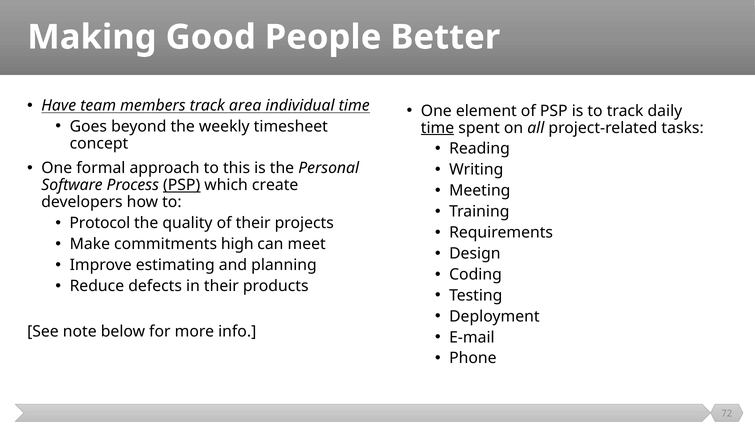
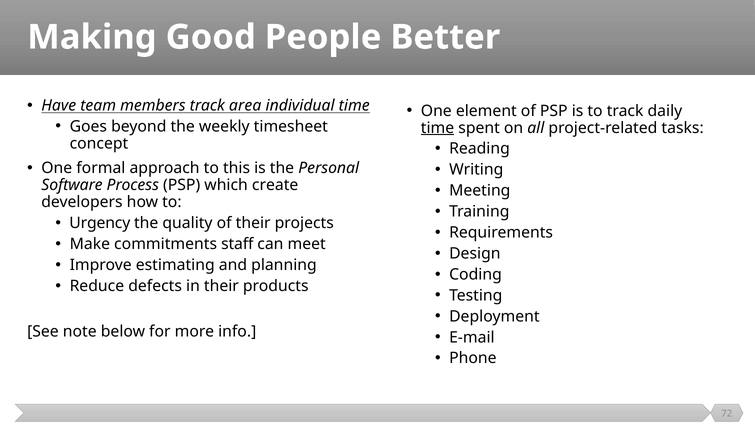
PSP at (182, 185) underline: present -> none
Protocol: Protocol -> Urgency
high: high -> staff
